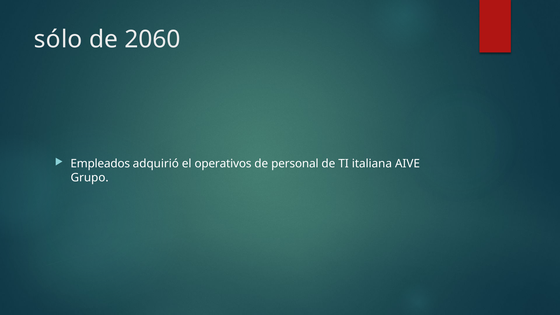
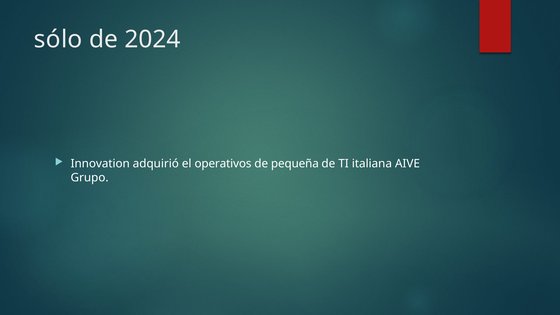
2060: 2060 -> 2024
Empleados: Empleados -> Innovation
personal: personal -> pequeña
